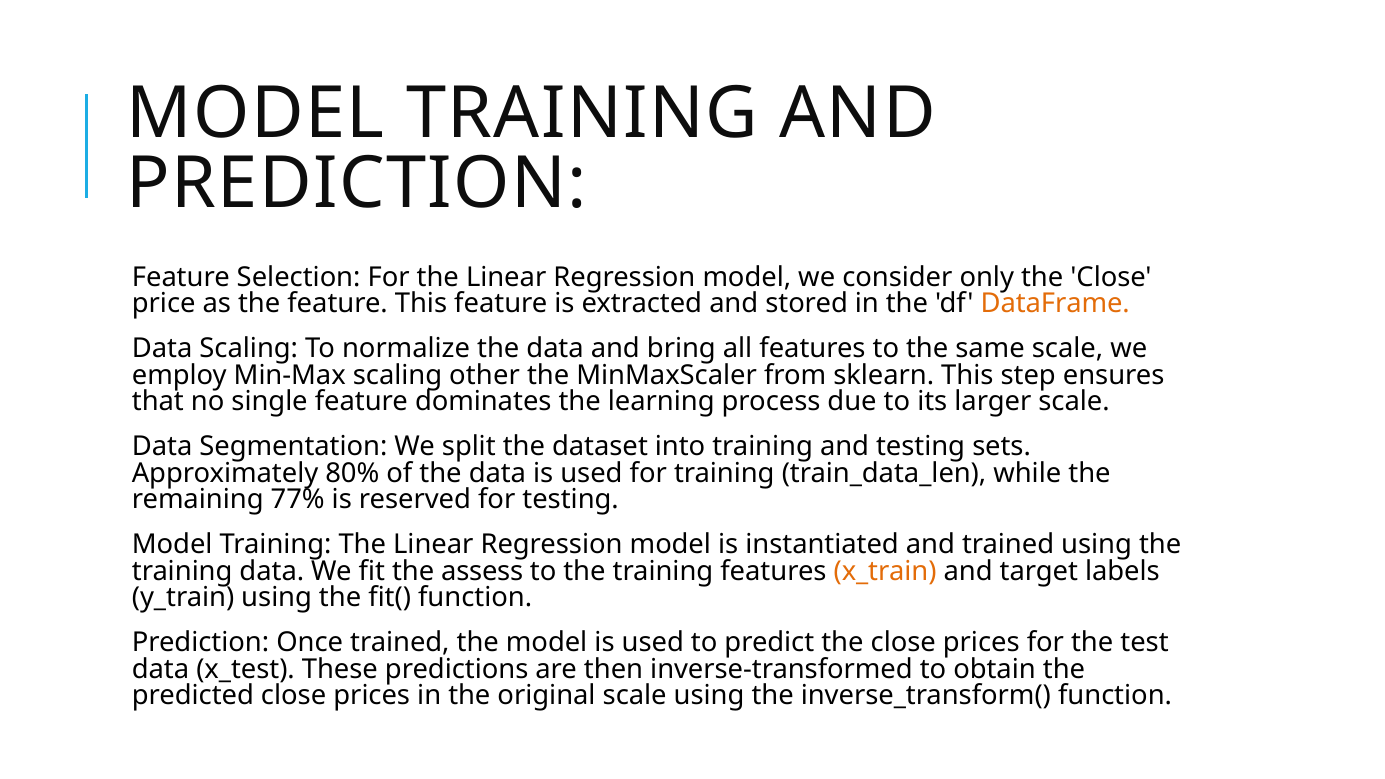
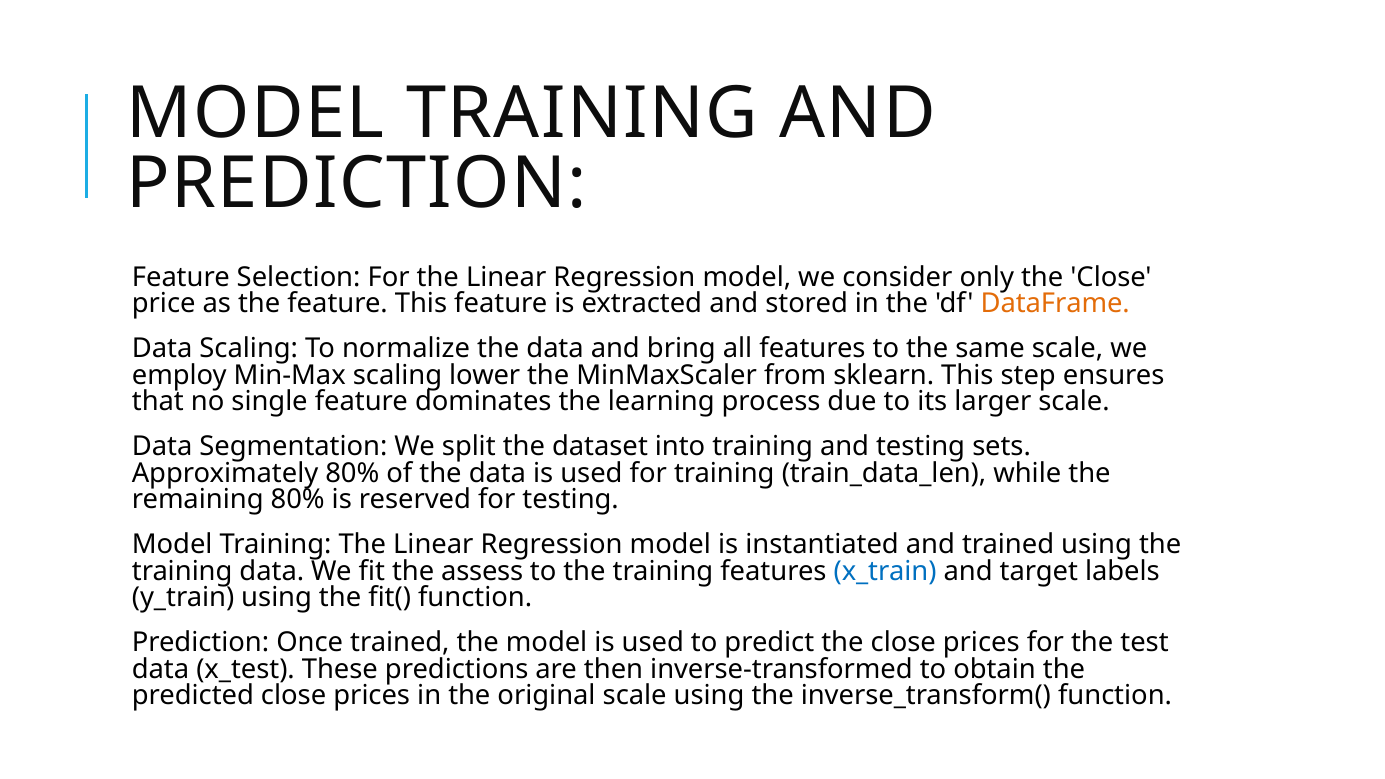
other: other -> lower
remaining 77%: 77% -> 80%
x_train colour: orange -> blue
